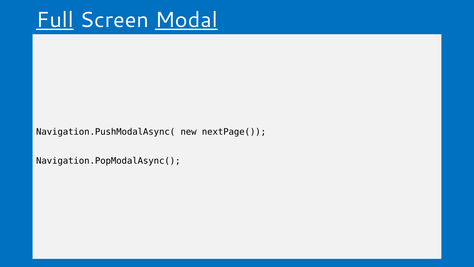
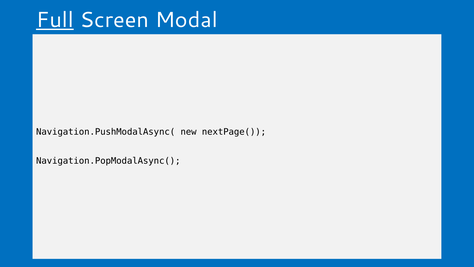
Modal underline: present -> none
